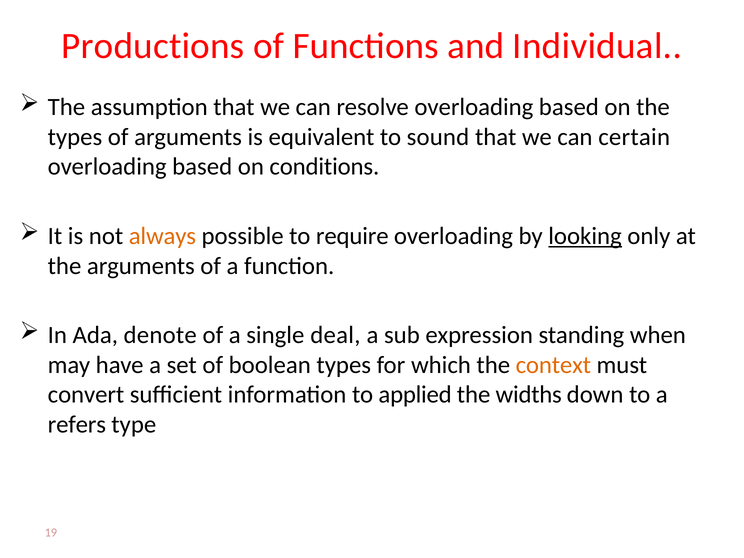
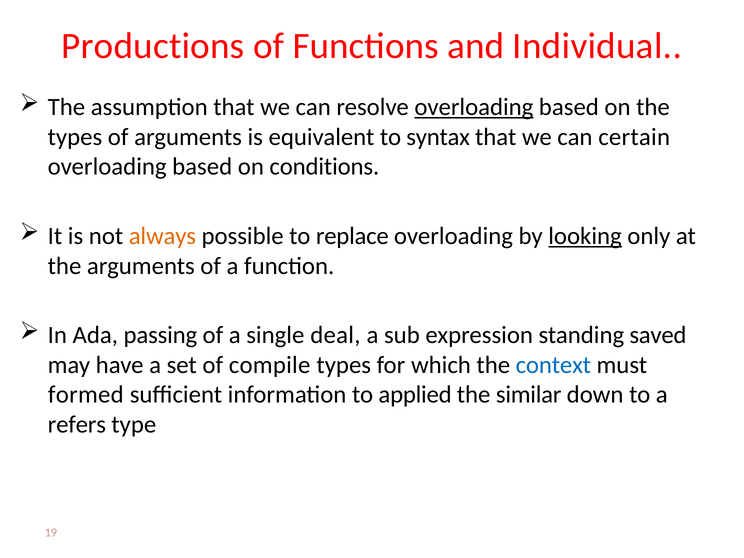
overloading at (474, 107) underline: none -> present
sound: sound -> syntax
require: require -> replace
denote: denote -> passing
when: when -> saved
boolean: boolean -> compile
context colour: orange -> blue
convert: convert -> formed
widths: widths -> similar
